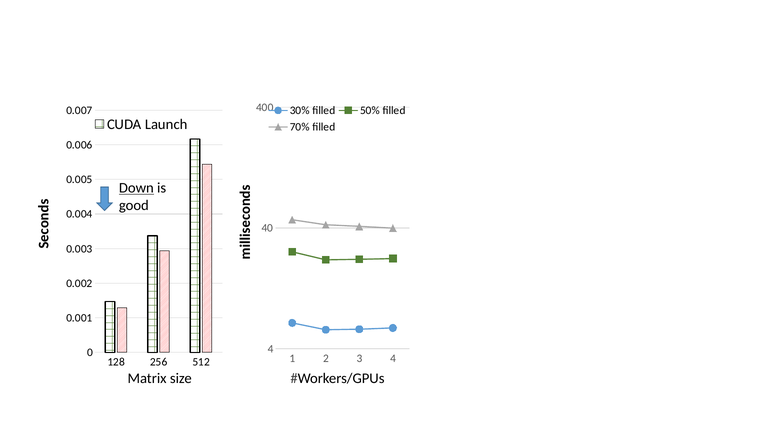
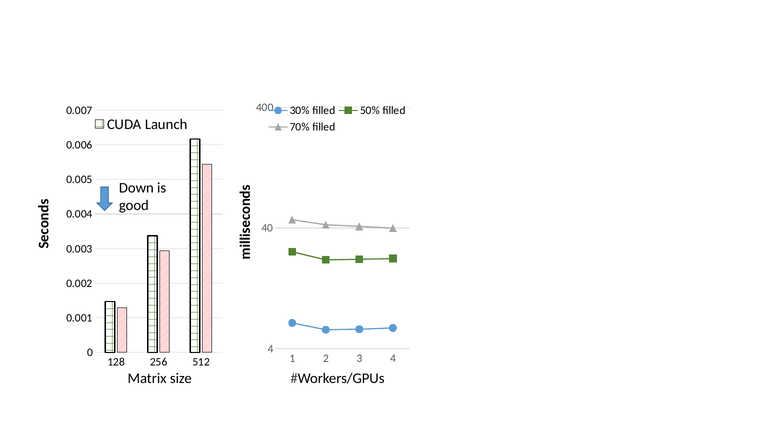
Down underline: present -> none
